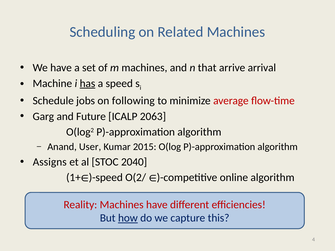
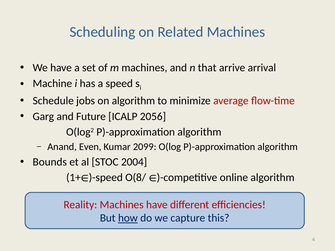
has underline: present -> none
on following: following -> algorithm
2063: 2063 -> 2056
User: User -> Even
2015: 2015 -> 2099
Assigns: Assigns -> Bounds
2040: 2040 -> 2004
O(2/: O(2/ -> O(8/
